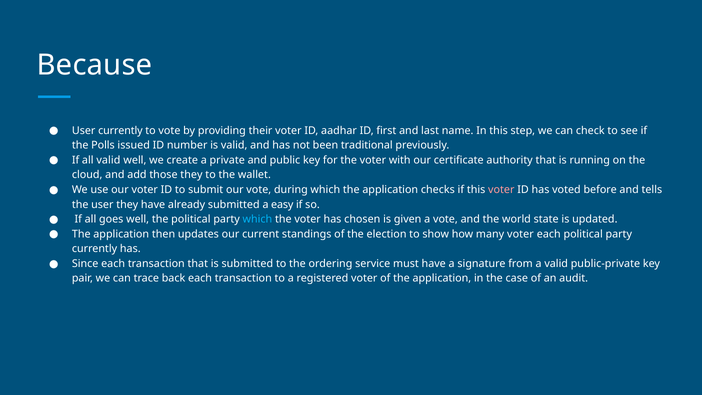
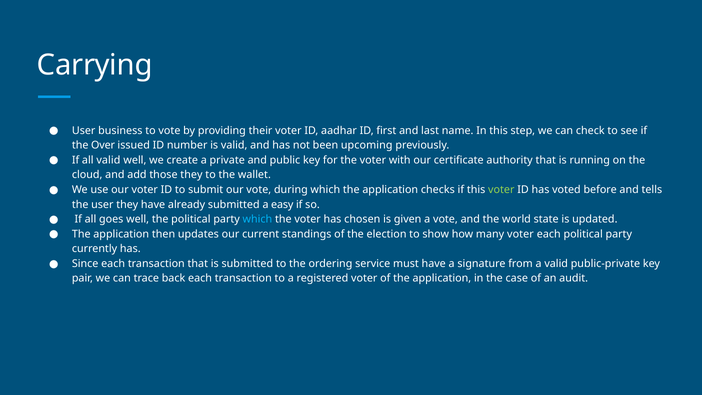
Because: Because -> Carrying
User currently: currently -> business
Polls: Polls -> Over
traditional: traditional -> upcoming
voter at (501, 190) colour: pink -> light green
